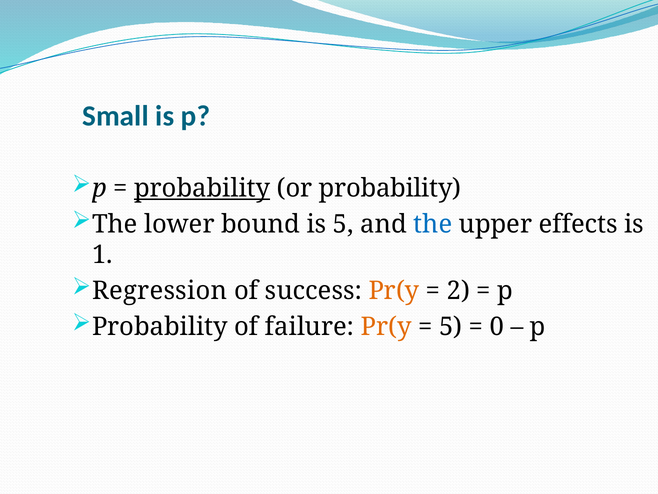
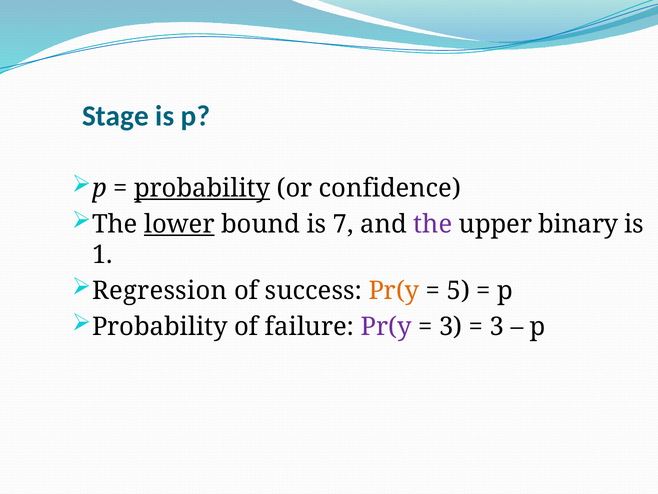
Small: Small -> Stage
or probability: probability -> confidence
lower underline: none -> present
is 5: 5 -> 7
the at (433, 224) colour: blue -> purple
effects: effects -> binary
2: 2 -> 5
Pr(y at (386, 326) colour: orange -> purple
5 at (451, 326): 5 -> 3
0 at (497, 326): 0 -> 3
